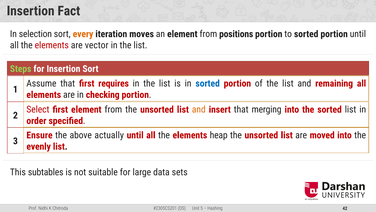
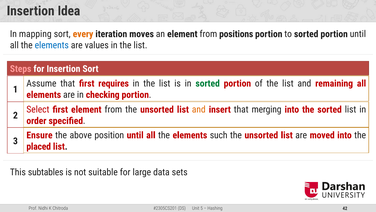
Fact: Fact -> Idea
selection: selection -> mapping
elements at (52, 45) colour: red -> blue
vector: vector -> values
Steps colour: light green -> pink
sorted at (208, 83) colour: blue -> green
actually: actually -> position
heap: heap -> such
evenly: evenly -> placed
